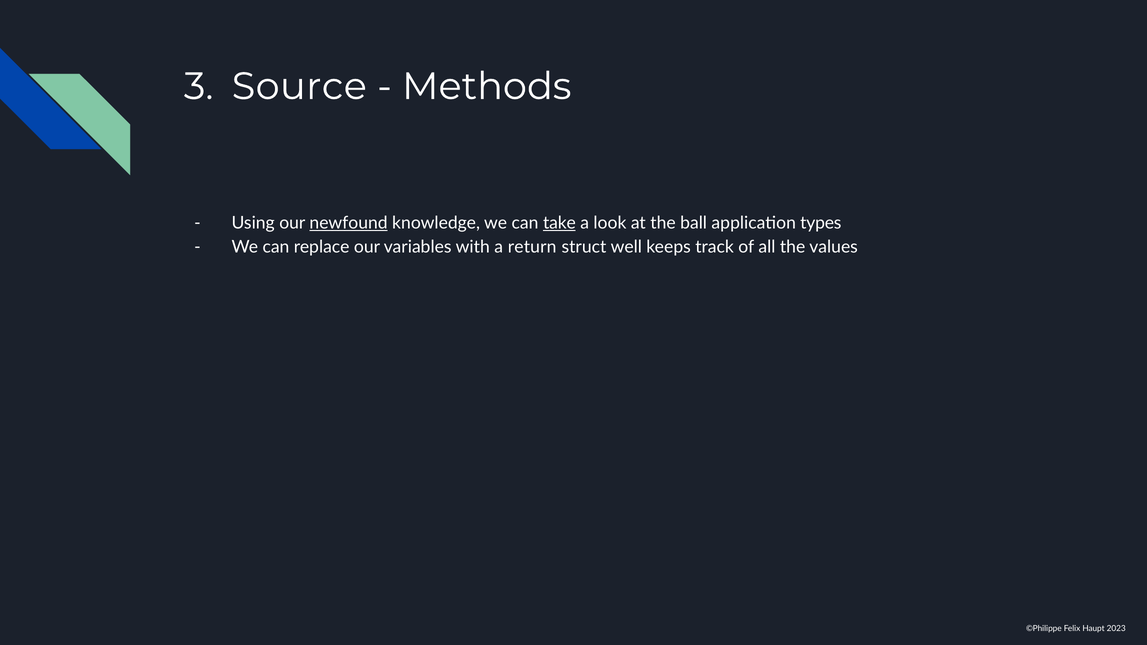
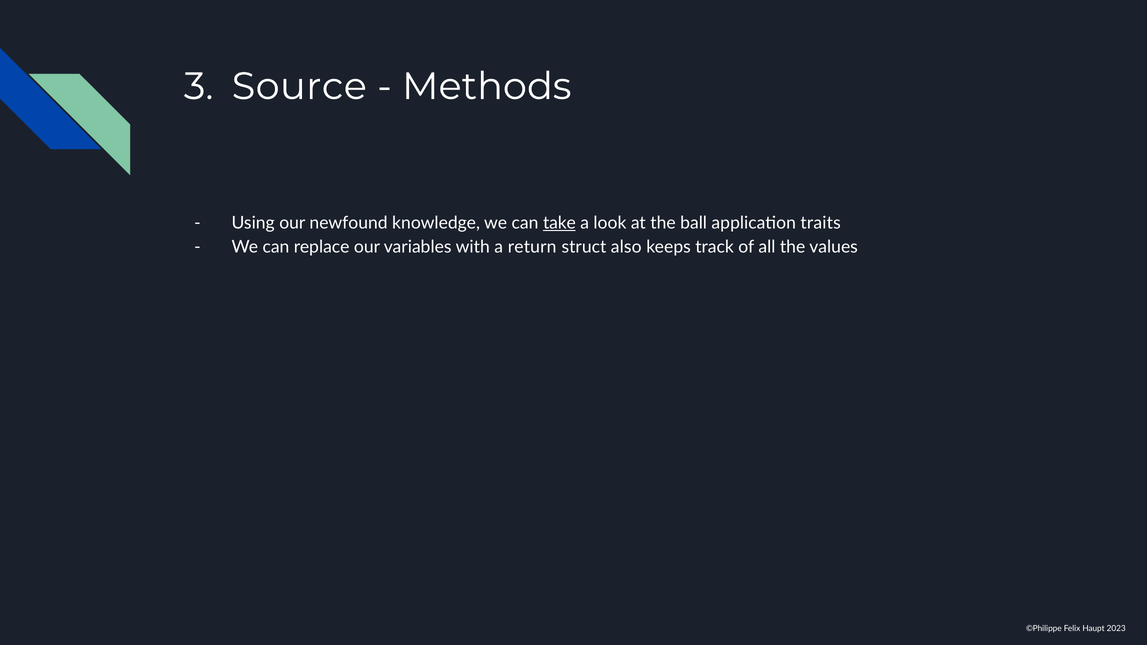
newfound underline: present -> none
types: types -> traits
well: well -> also
